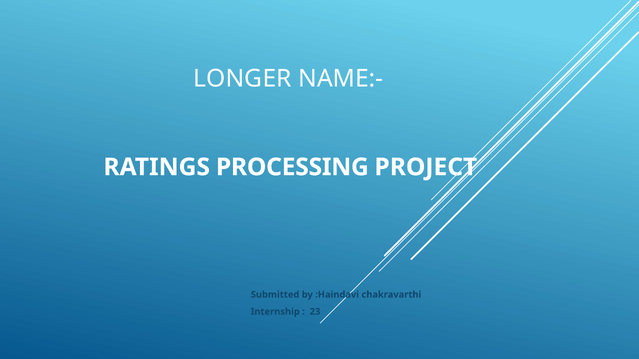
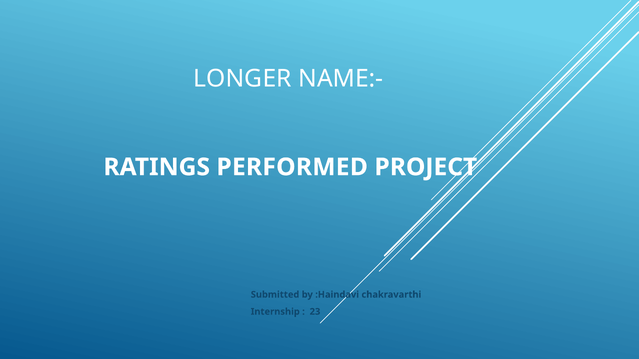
PROCESSING: PROCESSING -> PERFORMED
